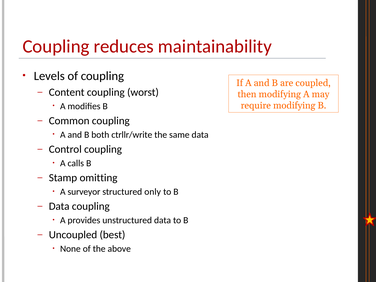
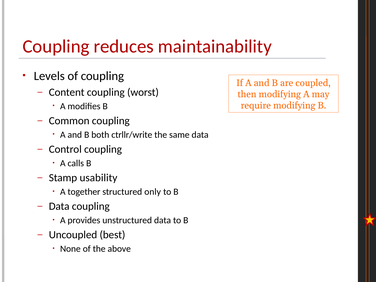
omitting: omitting -> usability
surveyor: surveyor -> together
